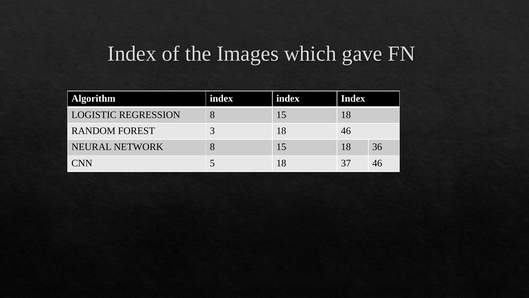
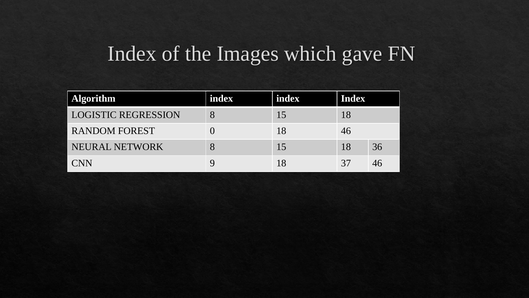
3: 3 -> 0
5: 5 -> 9
